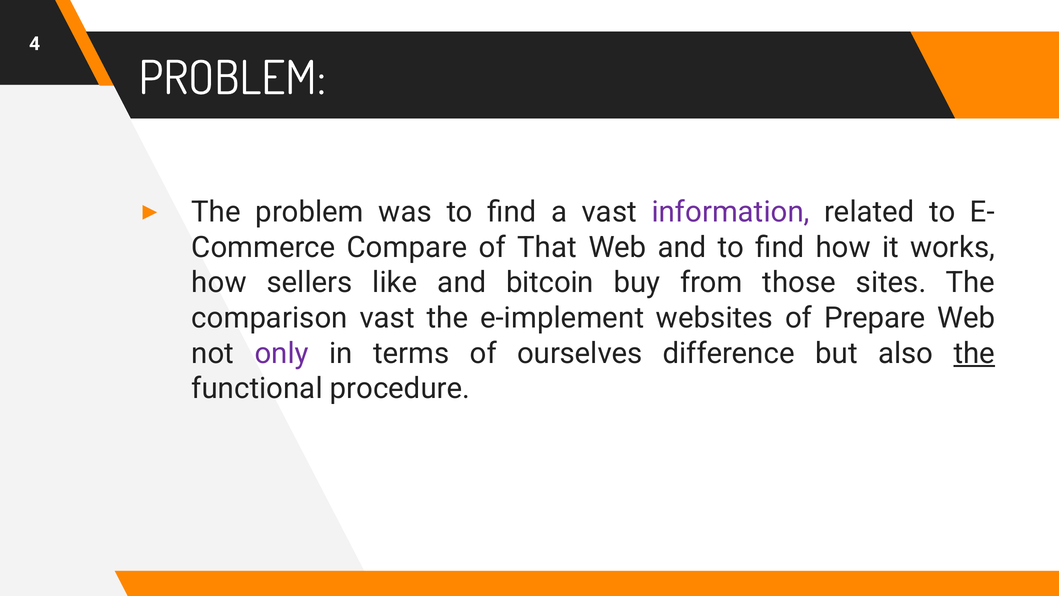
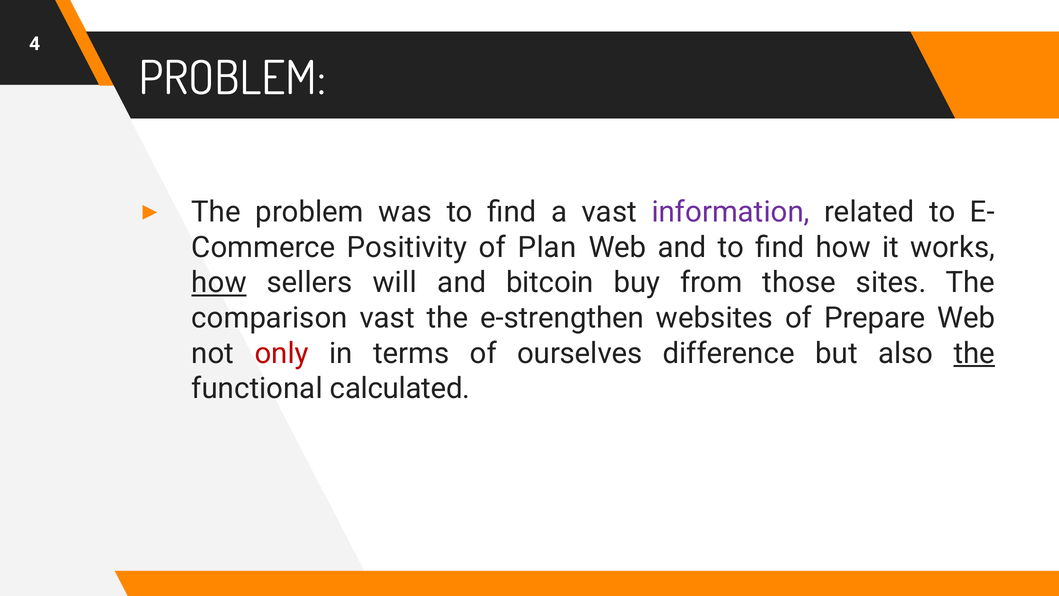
Compare: Compare -> Positivity
That: That -> Plan
how at (219, 283) underline: none -> present
like: like -> will
e-implement: e-implement -> e-strengthen
only colour: purple -> red
procedure: procedure -> calculated
